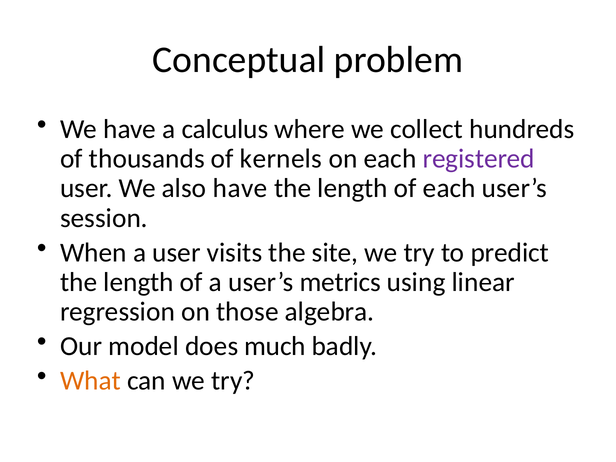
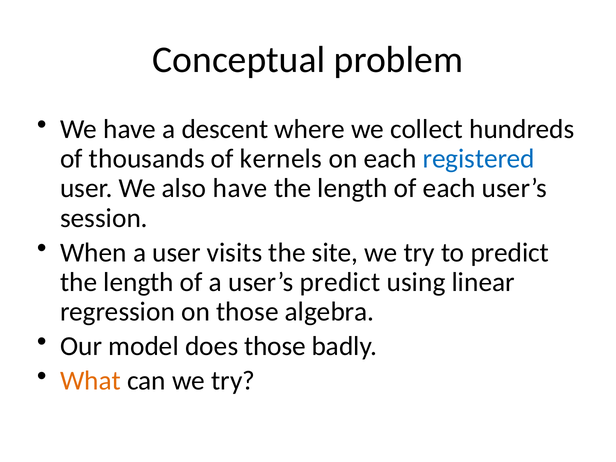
calculus: calculus -> descent
registered colour: purple -> blue
user’s metrics: metrics -> predict
does much: much -> those
